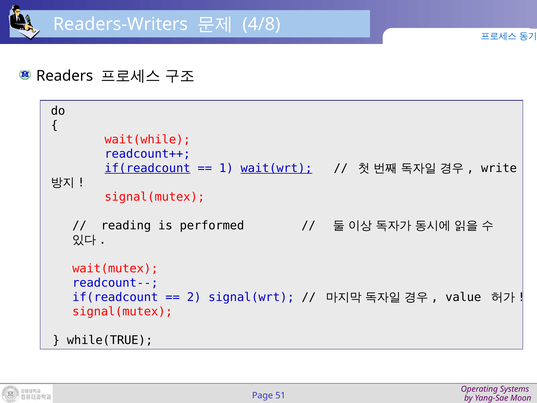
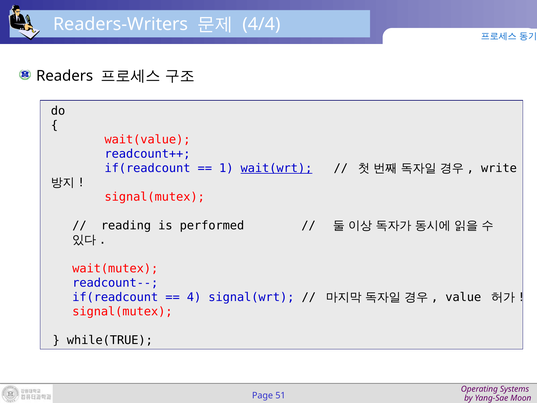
4/8: 4/8 -> 4/4
wait(while: wait(while -> wait(value
if(readcount at (148, 168) underline: present -> none
2: 2 -> 4
